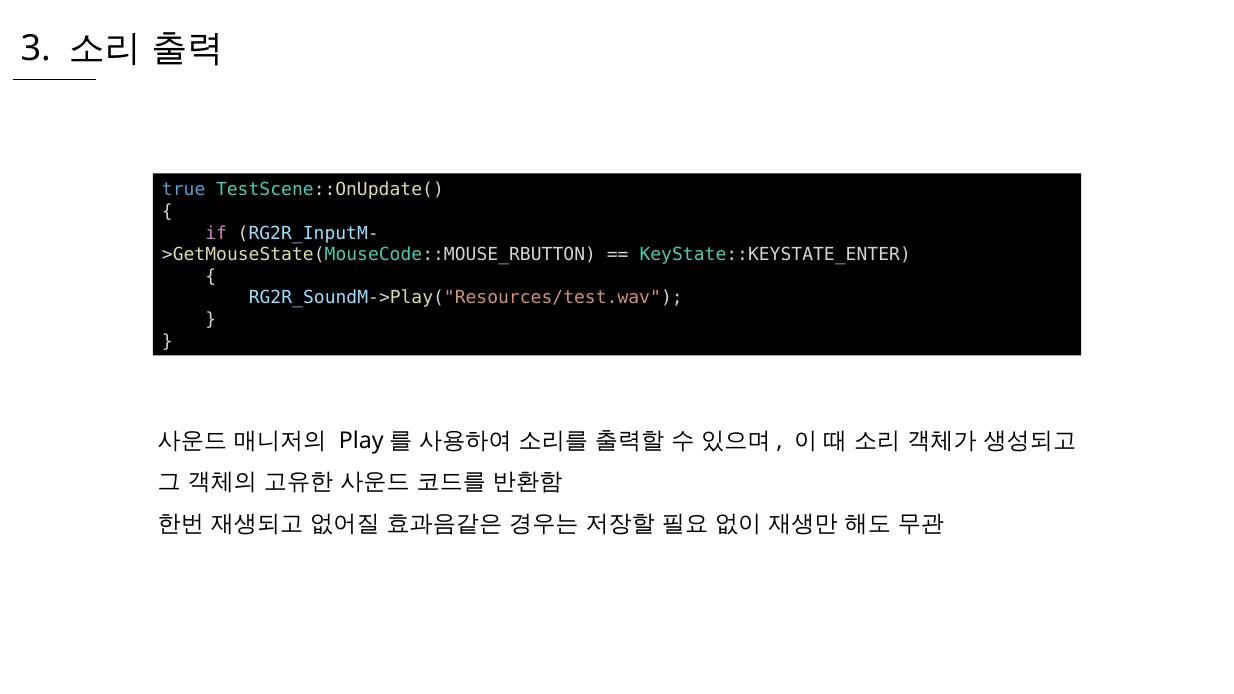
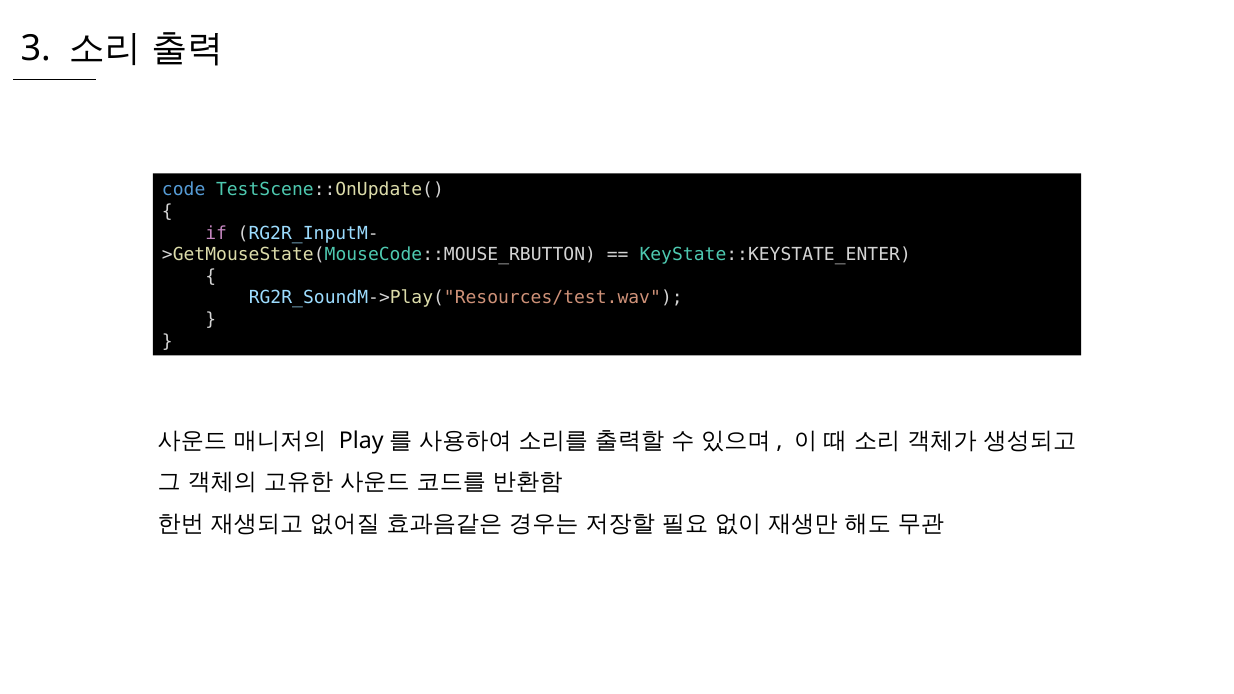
true: true -> code
